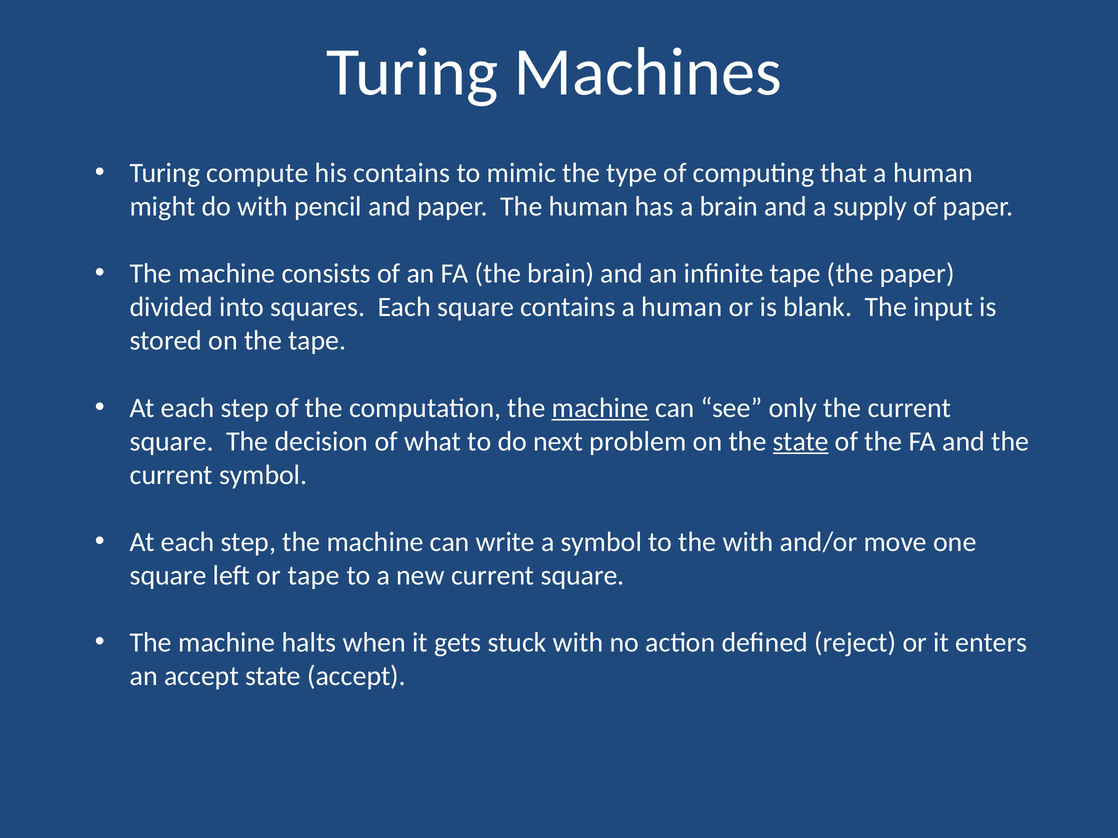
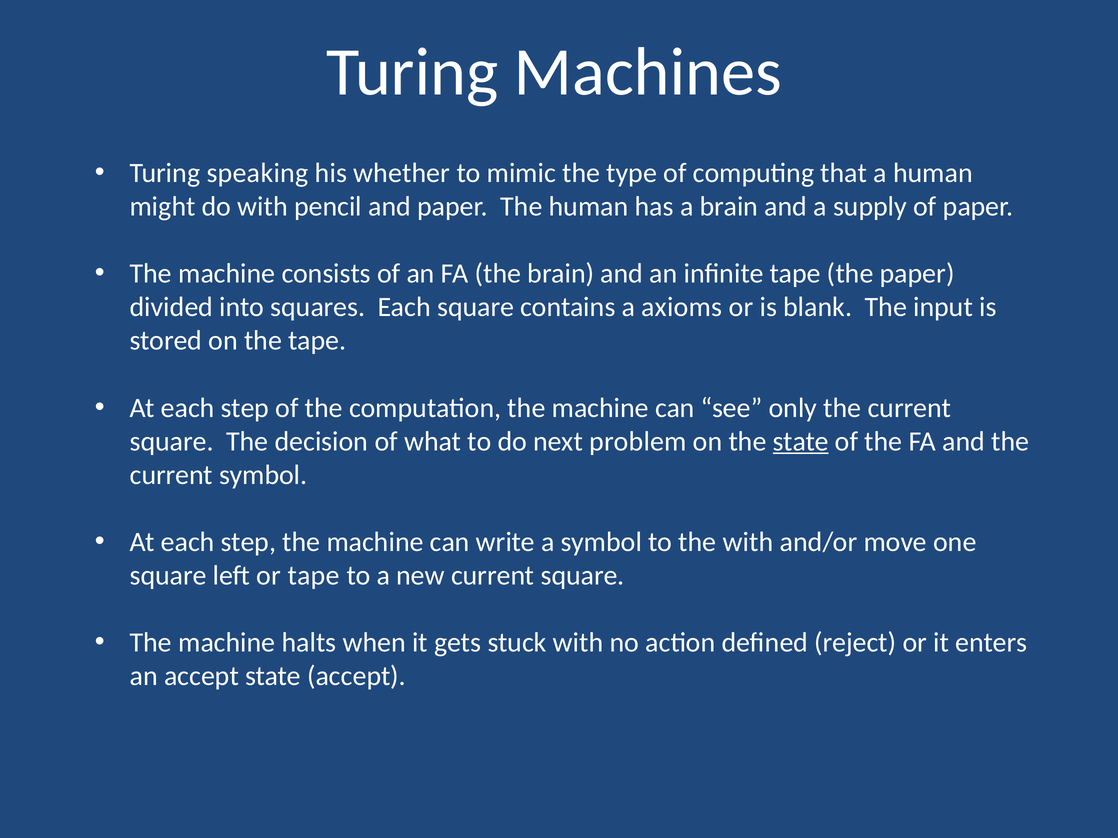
compute: compute -> speaking
his contains: contains -> whether
contains a human: human -> axioms
machine at (600, 408) underline: present -> none
